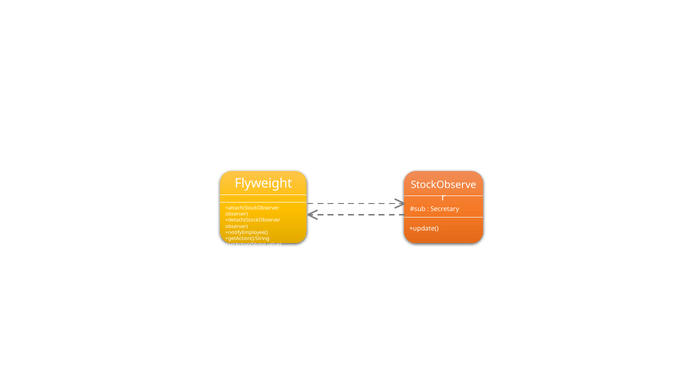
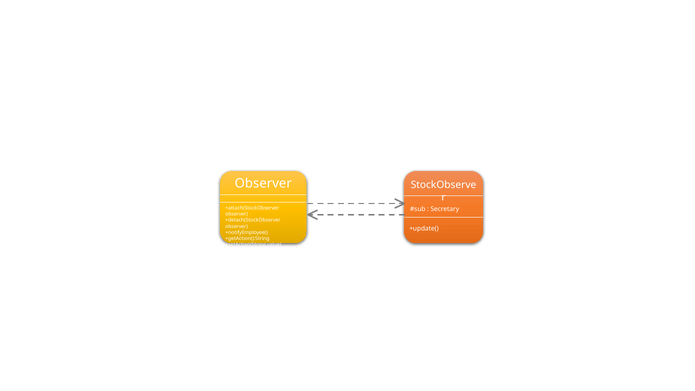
Flyweight at (263, 183): Flyweight -> Observer
